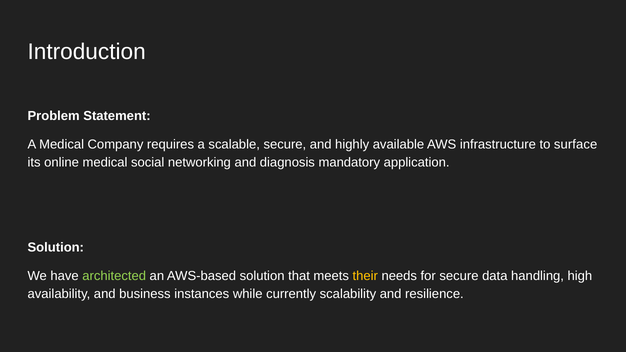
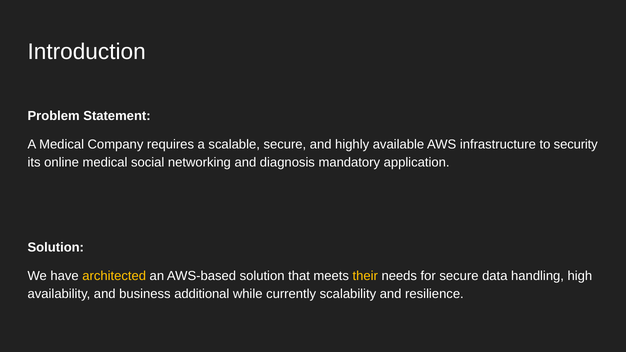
surface: surface -> security
architected colour: light green -> yellow
instances: instances -> additional
